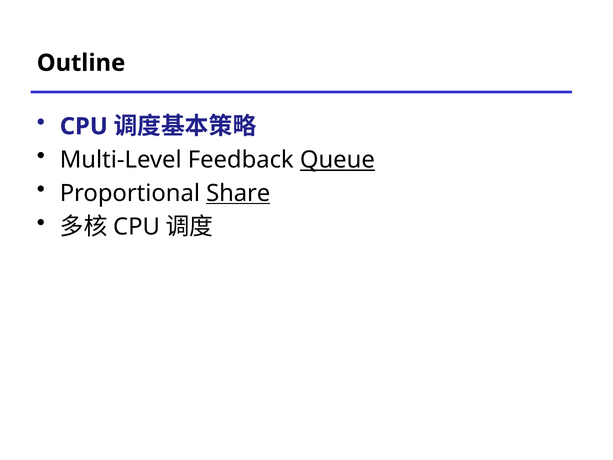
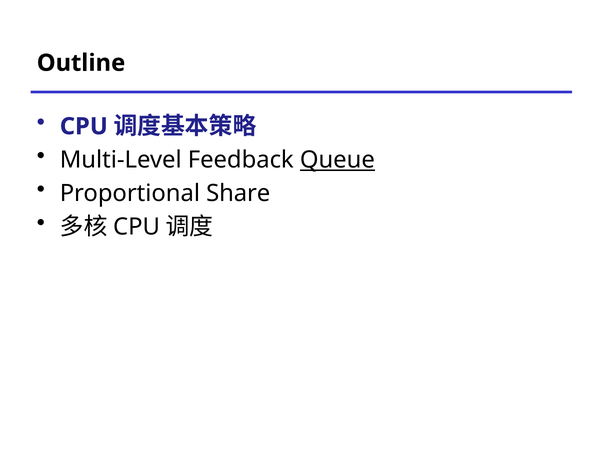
Share underline: present -> none
